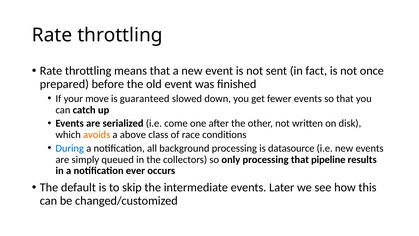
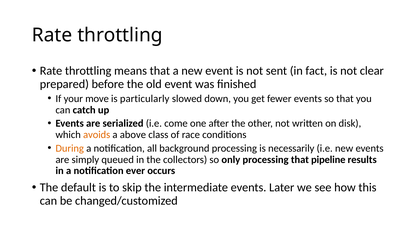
once: once -> clear
guaranteed: guaranteed -> particularly
During colour: blue -> orange
datasource: datasource -> necessarily
